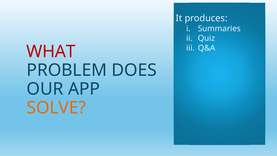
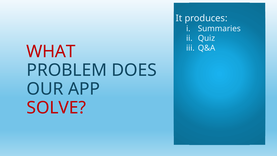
SOLVE colour: orange -> red
